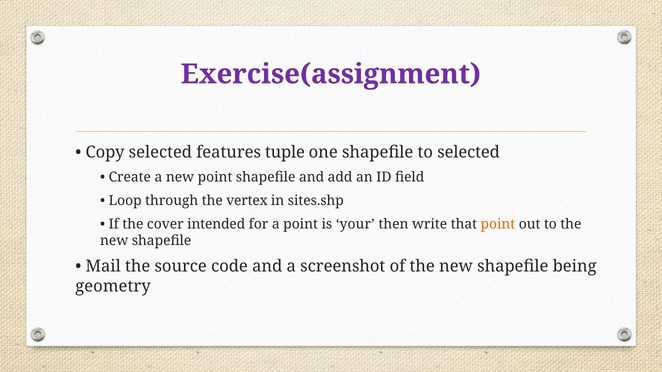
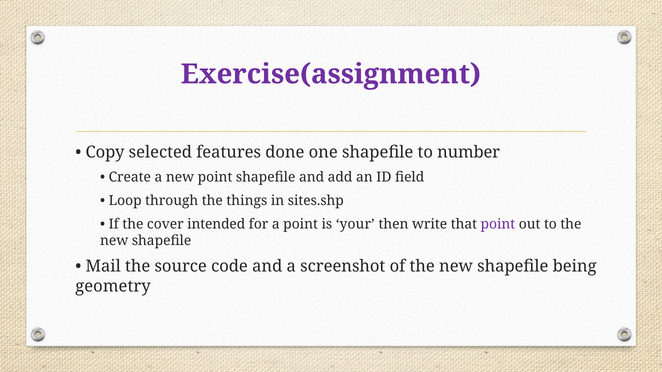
tuple: tuple -> done
to selected: selected -> number
vertex: vertex -> things
point at (498, 224) colour: orange -> purple
